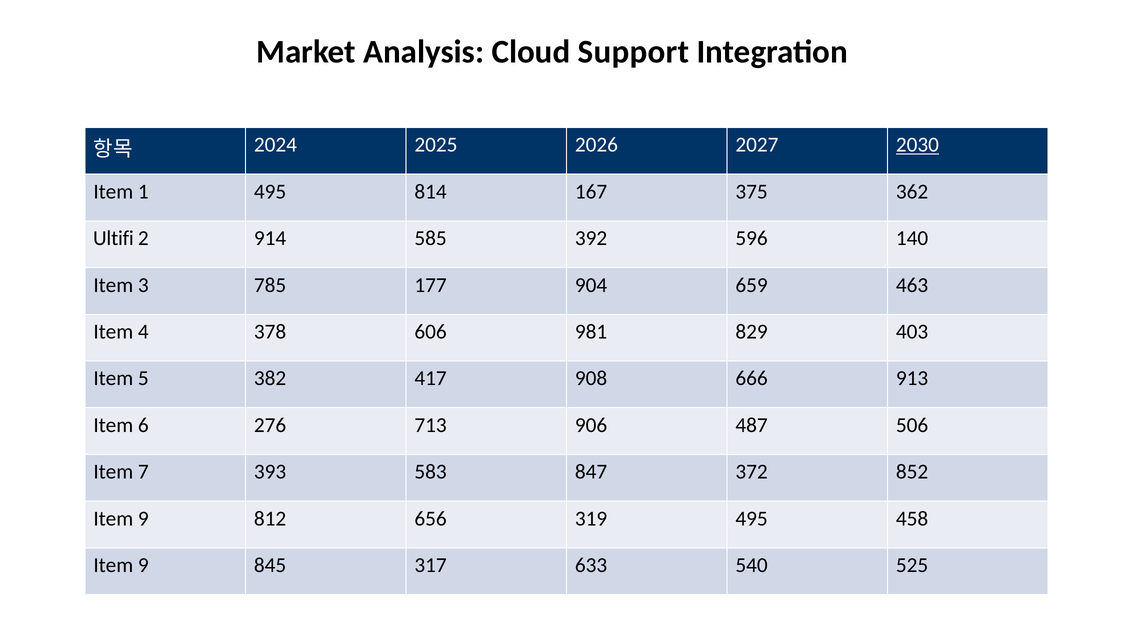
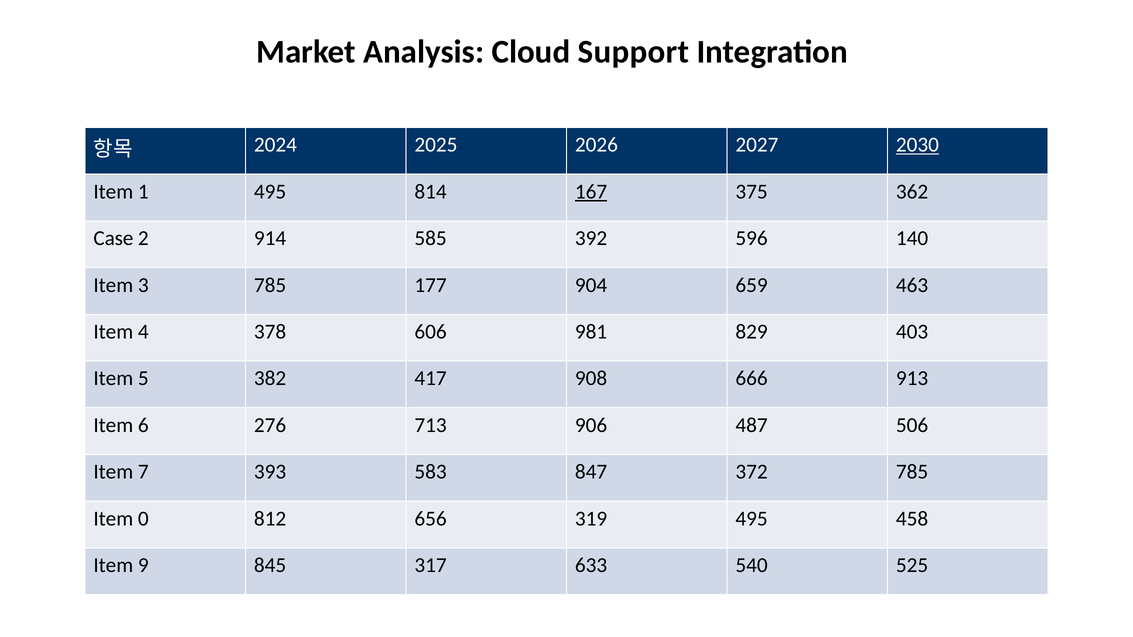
167 underline: none -> present
Ultifi: Ultifi -> Case
372 852: 852 -> 785
9 at (143, 519): 9 -> 0
